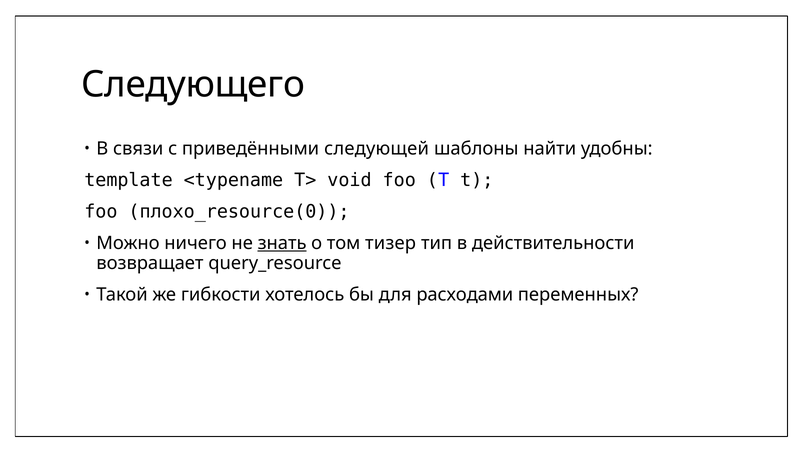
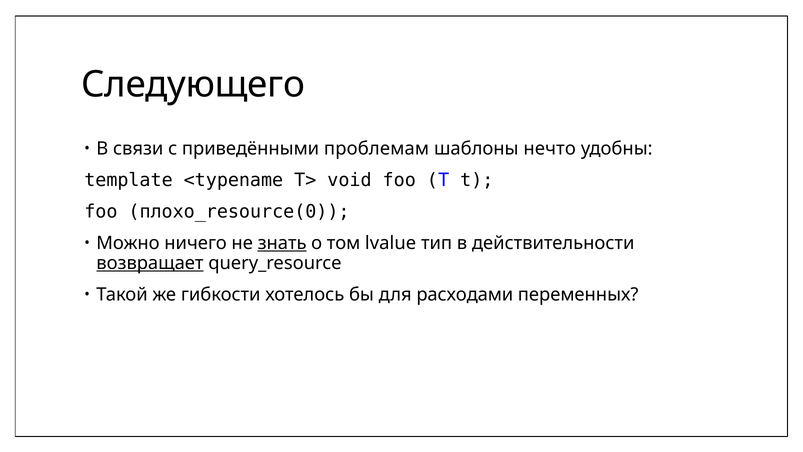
следующей: следующей -> проблемам
найти: найти -> нечто
тизер: тизер -> lvalue
возвращает underline: none -> present
